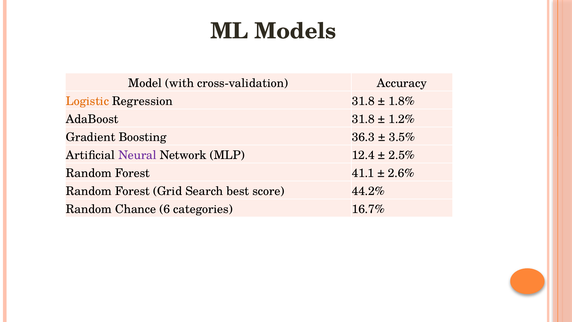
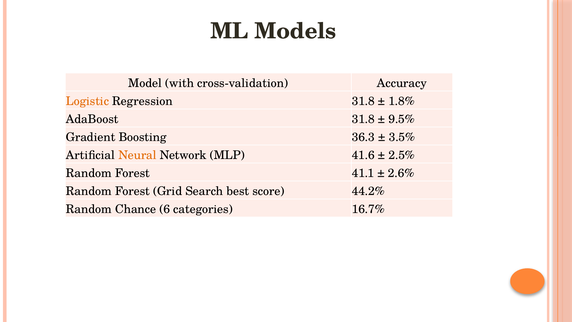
1.2%: 1.2% -> 9.5%
Neural colour: purple -> orange
12.4: 12.4 -> 41.6
